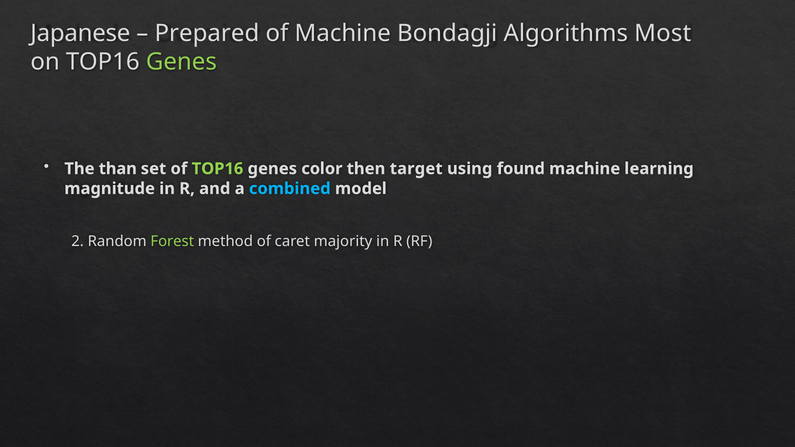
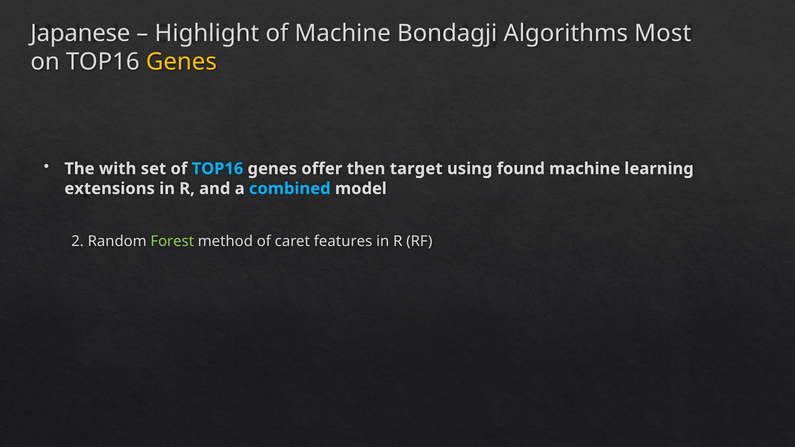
Prepared: Prepared -> Highlight
Genes at (181, 62) colour: light green -> yellow
than: than -> with
TOP16 at (217, 169) colour: light green -> light blue
color: color -> offer
magnitude: magnitude -> extensions
majority: majority -> features
